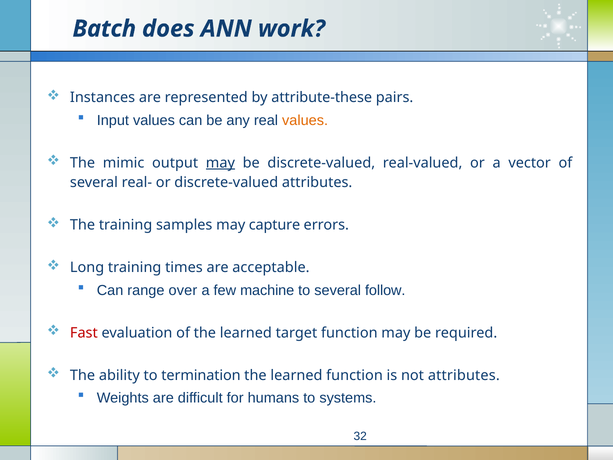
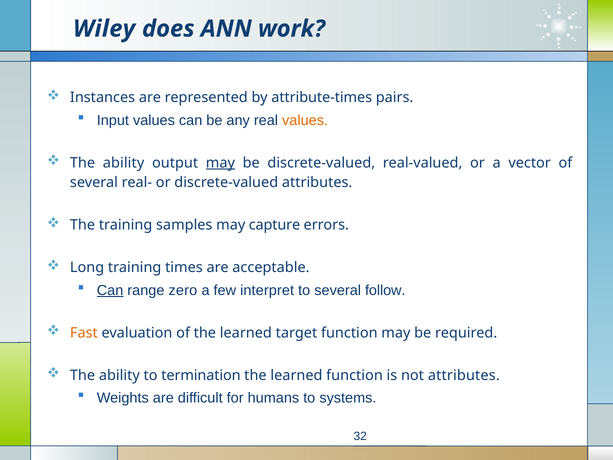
Batch: Batch -> Wiley
attribute-these: attribute-these -> attribute-times
mimic at (124, 163): mimic -> ability
Can at (110, 290) underline: none -> present
over: over -> zero
machine: machine -> interpret
Fast colour: red -> orange
